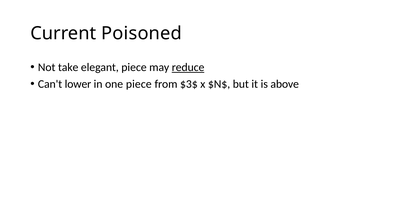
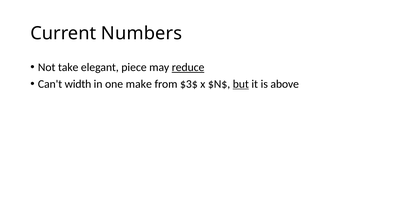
Poisoned: Poisoned -> Numbers
lower: lower -> width
one piece: piece -> make
but underline: none -> present
